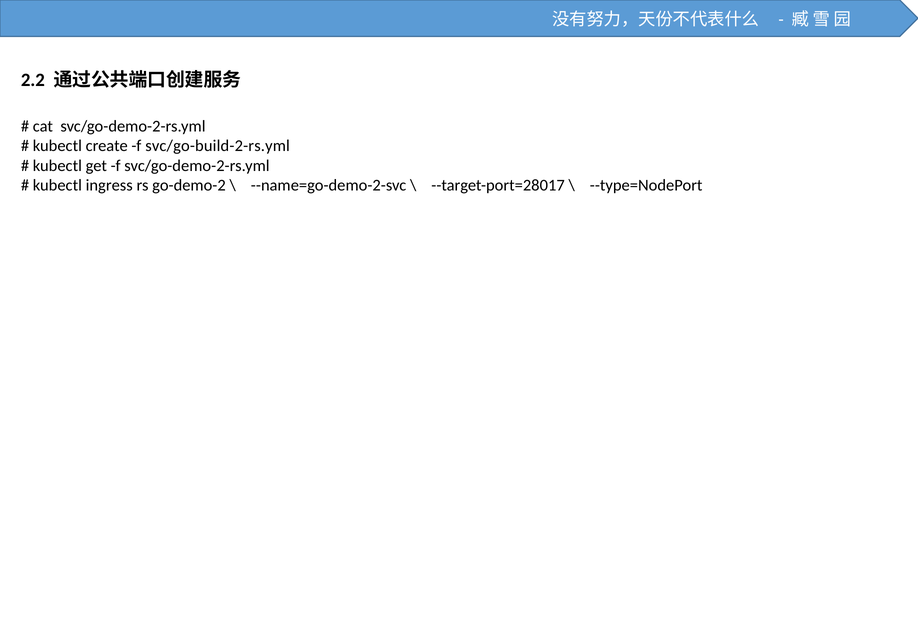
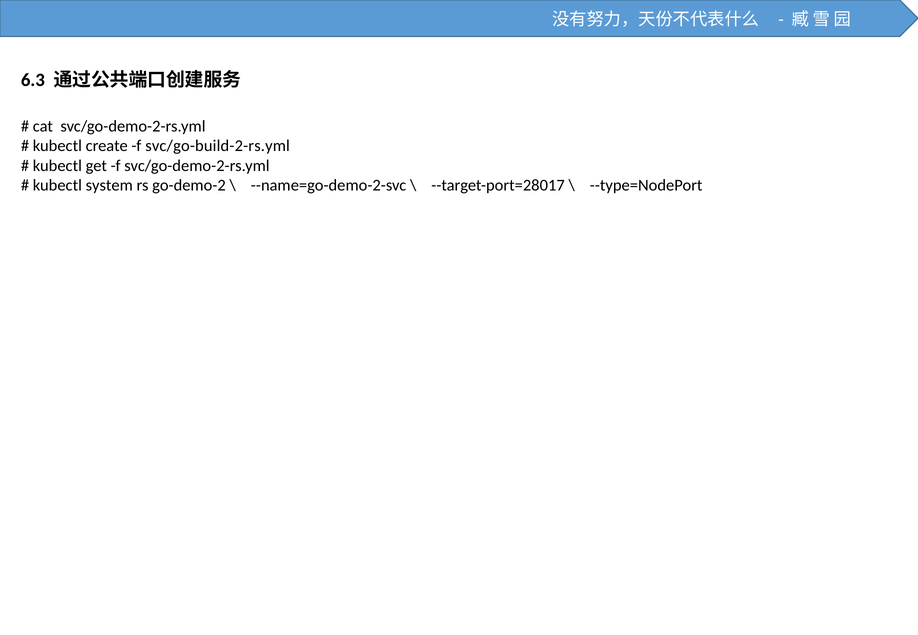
2.2: 2.2 -> 6.3
ingress: ingress -> system
